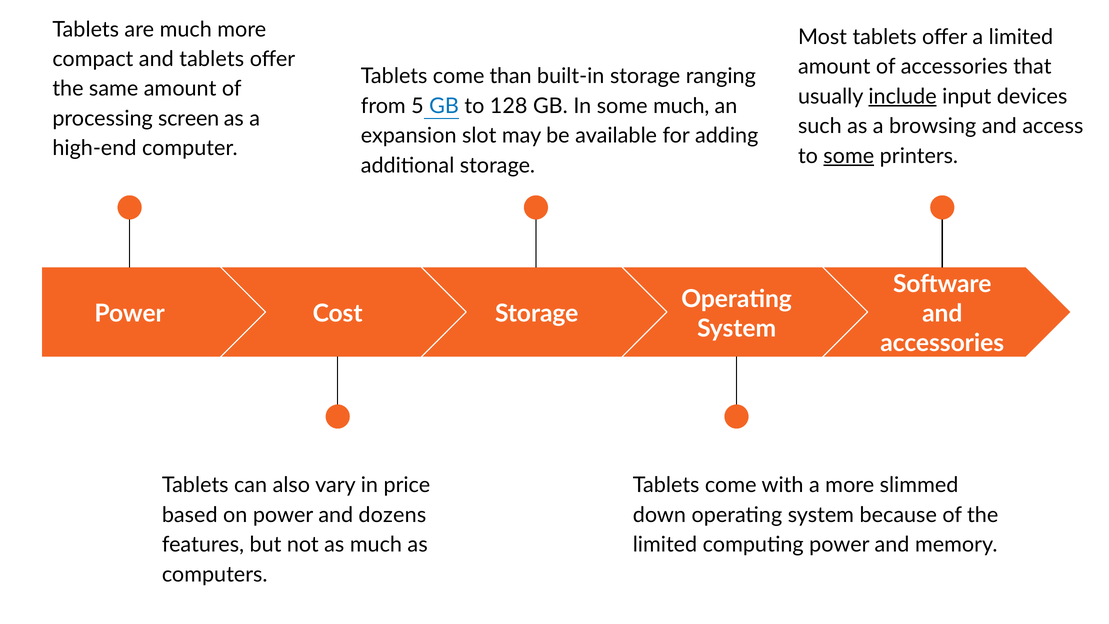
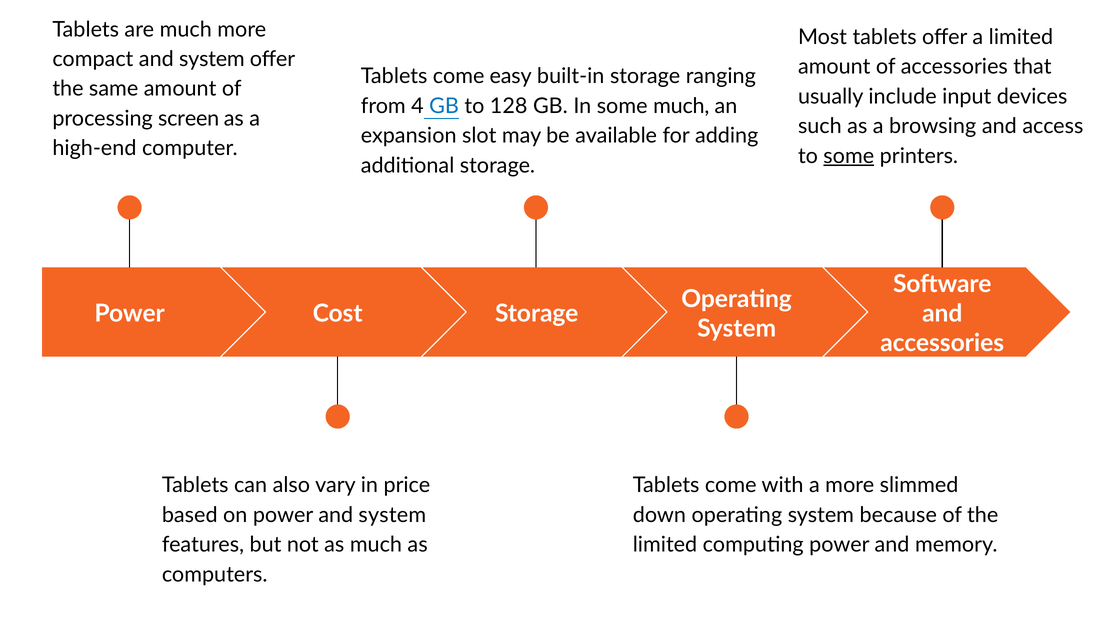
compact and tablets: tablets -> system
than: than -> easy
include underline: present -> none
5: 5 -> 4
power and dozens: dozens -> system
